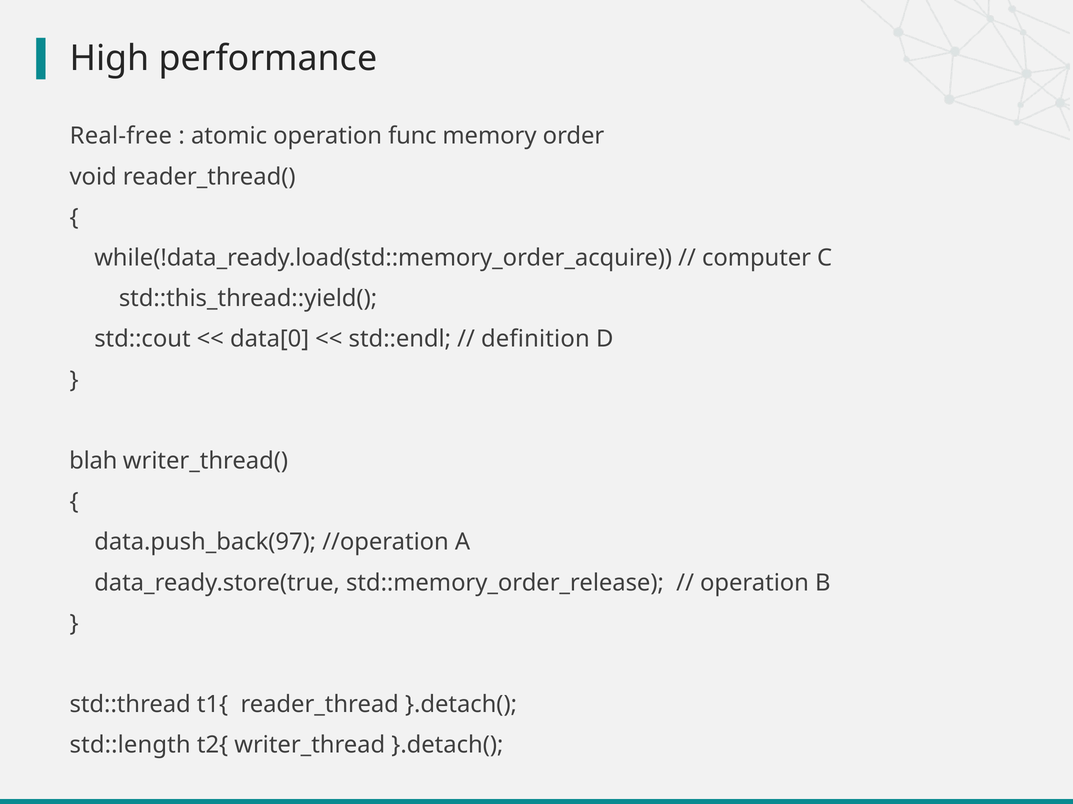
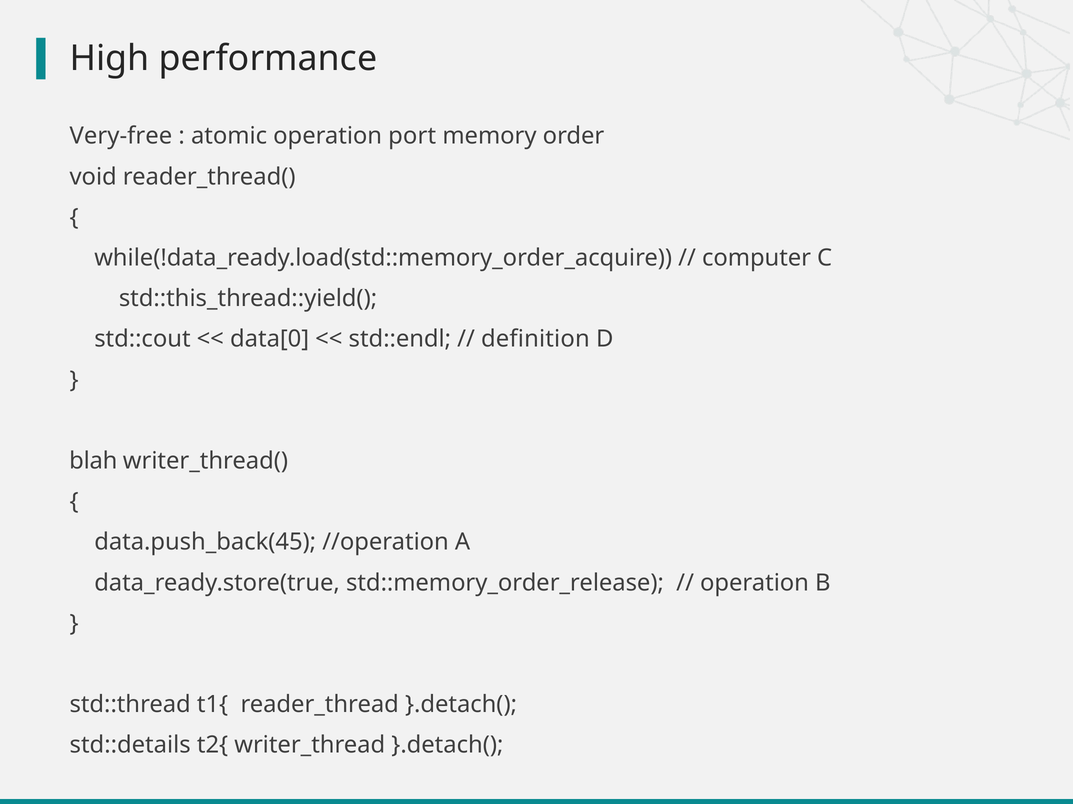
Real-free: Real-free -> Very-free
func: func -> port
data.push_back(97: data.push_back(97 -> data.push_back(45
std::length: std::length -> std::details
